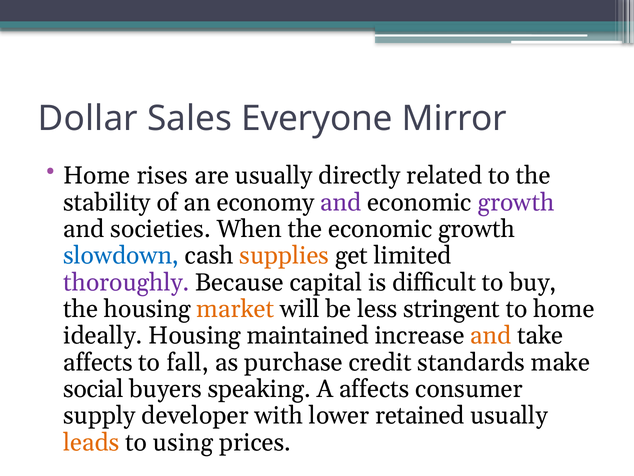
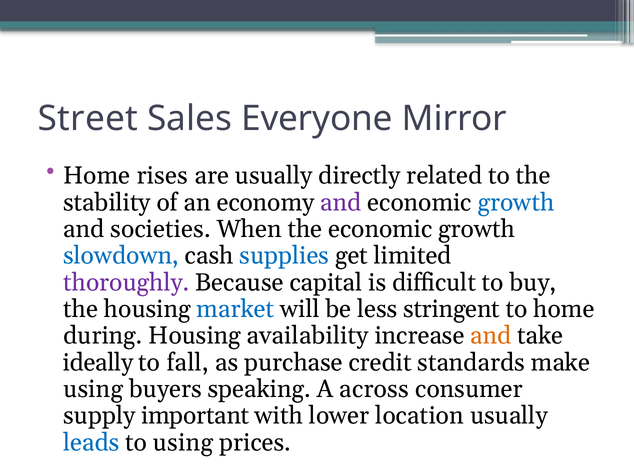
Dollar: Dollar -> Street
growth at (516, 202) colour: purple -> blue
supplies colour: orange -> blue
market colour: orange -> blue
ideally: ideally -> during
maintained: maintained -> availability
affects at (98, 362): affects -> ideally
social at (93, 389): social -> using
A affects: affects -> across
developer: developer -> important
retained: retained -> location
leads colour: orange -> blue
